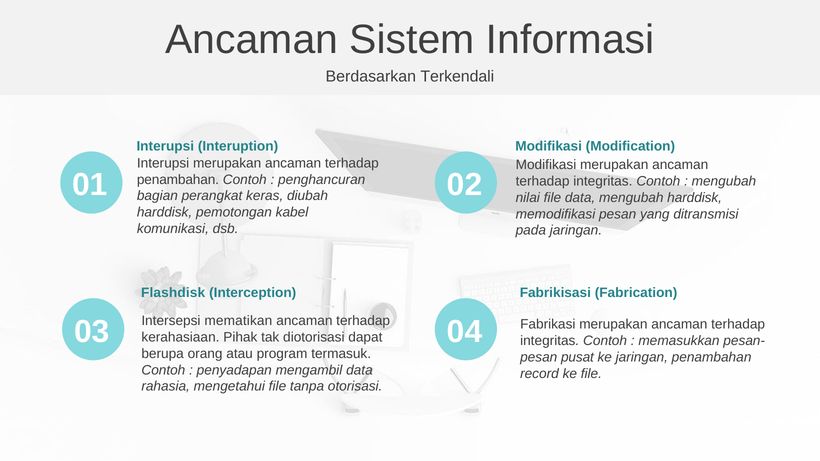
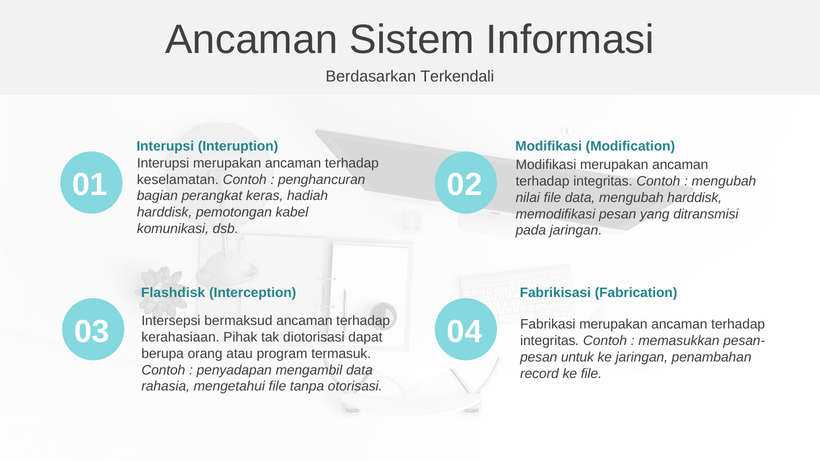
penambahan at (178, 180): penambahan -> keselamatan
diubah: diubah -> hadiah
mematikan: mematikan -> bermaksud
pusat: pusat -> untuk
